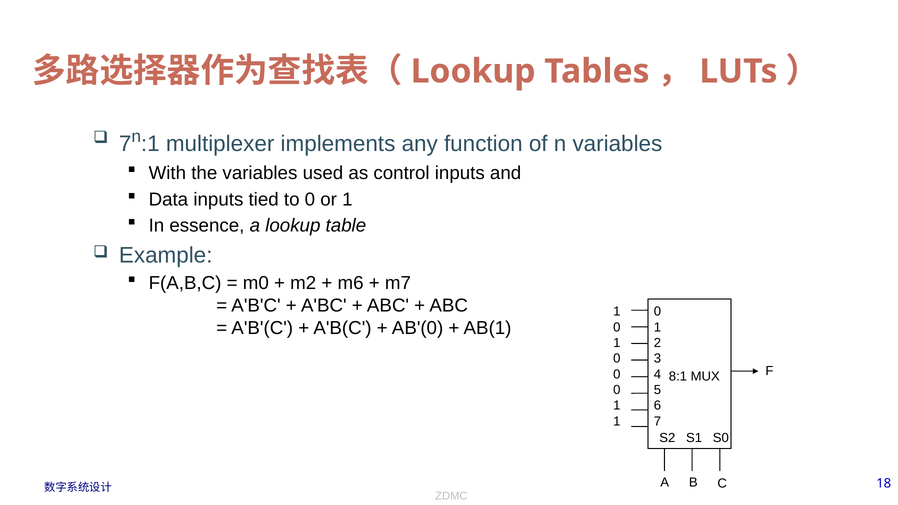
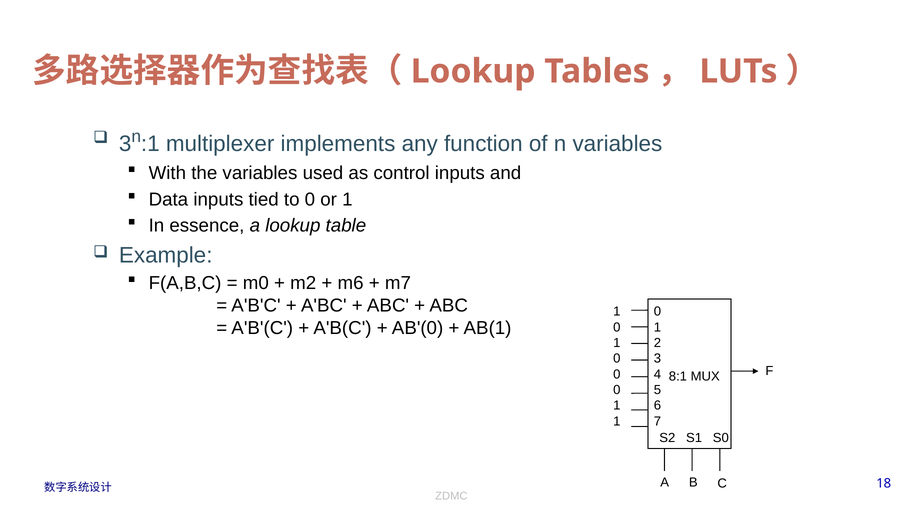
7 at (125, 144): 7 -> 3
